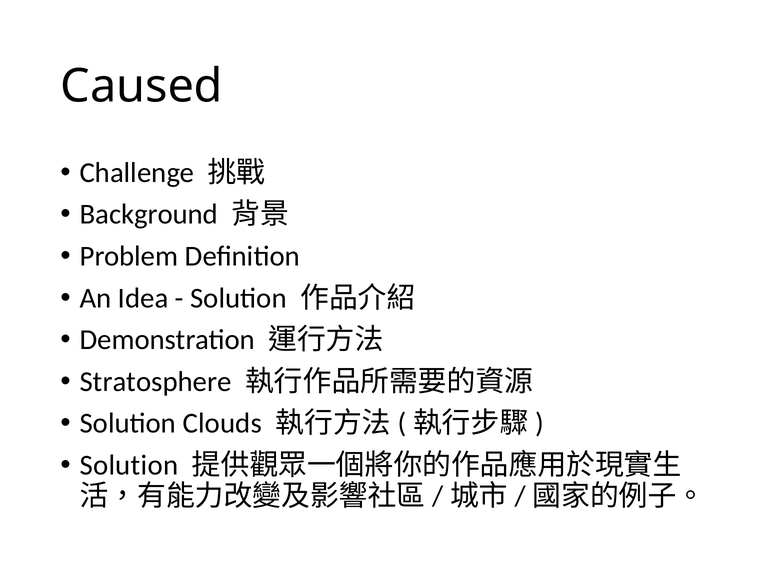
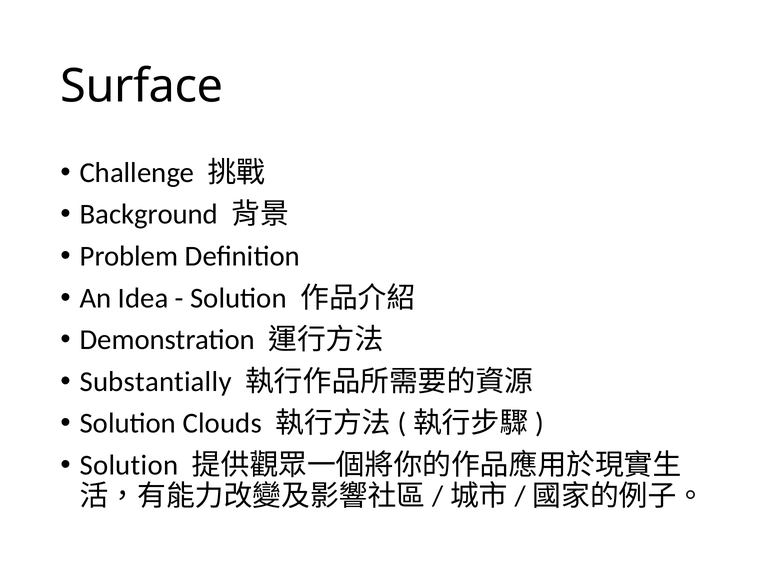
Caused: Caused -> Surface
Stratosphere: Stratosphere -> Substantially
